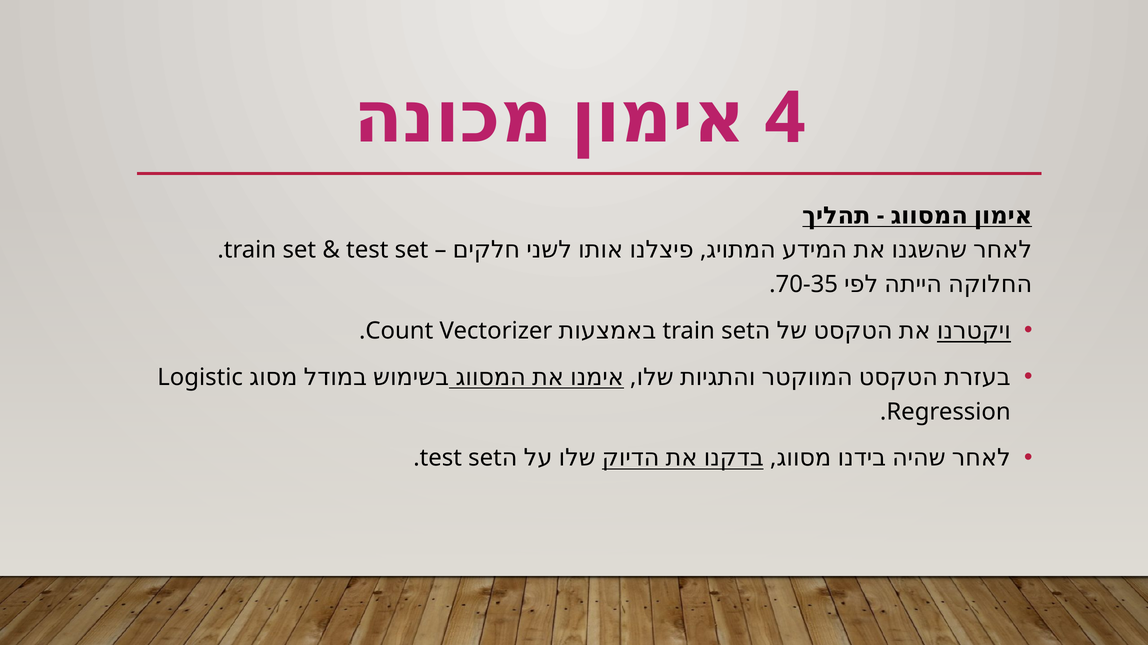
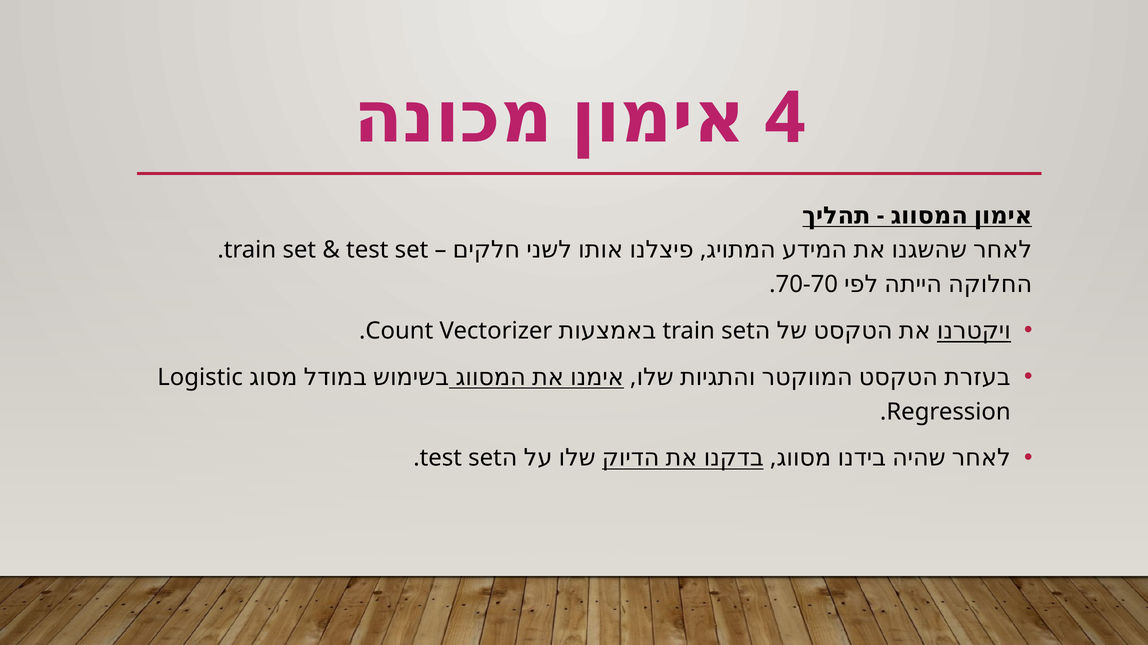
70-35: 70-35 -> 70-70
